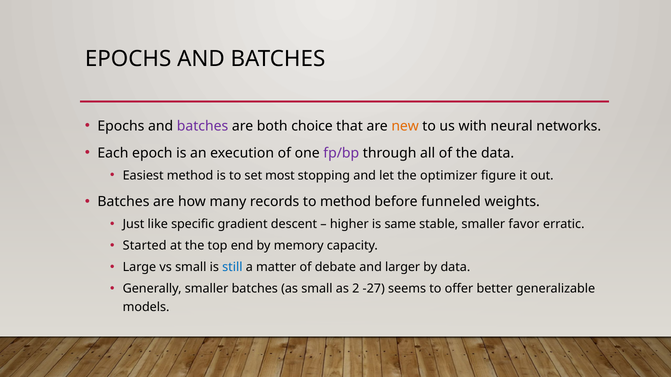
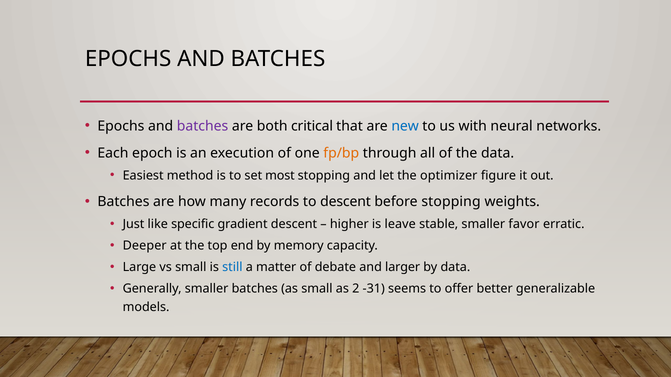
choice: choice -> critical
new colour: orange -> blue
fp/bp colour: purple -> orange
to method: method -> descent
before funneled: funneled -> stopping
same: same -> leave
Started: Started -> Deeper
-27: -27 -> -31
